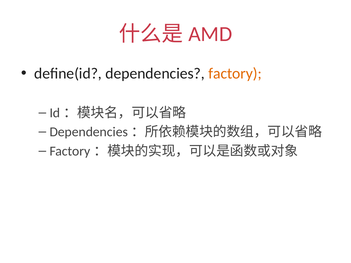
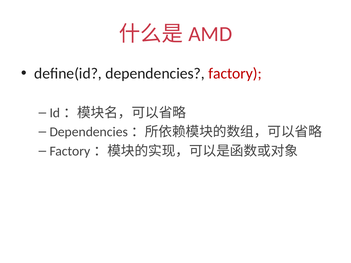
factory colour: orange -> red
